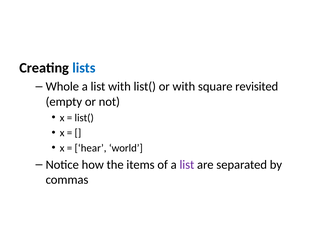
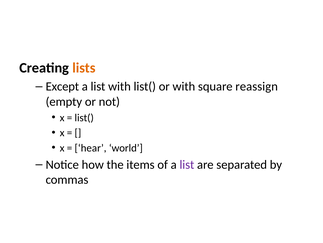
lists colour: blue -> orange
Whole: Whole -> Except
revisited: revisited -> reassign
